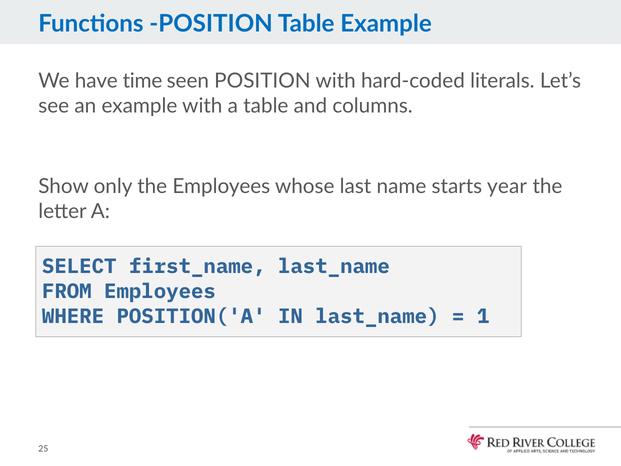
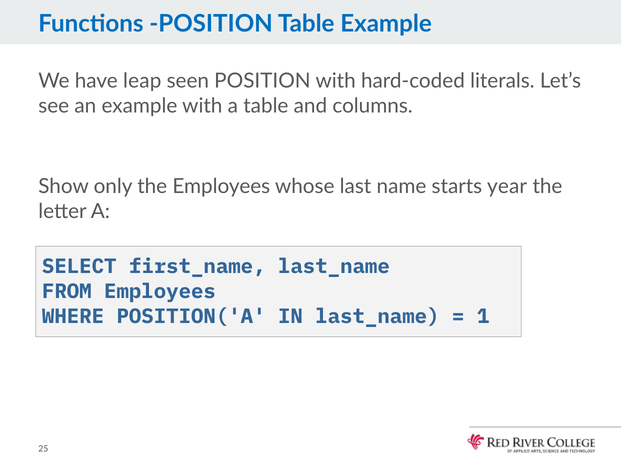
time: time -> leap
